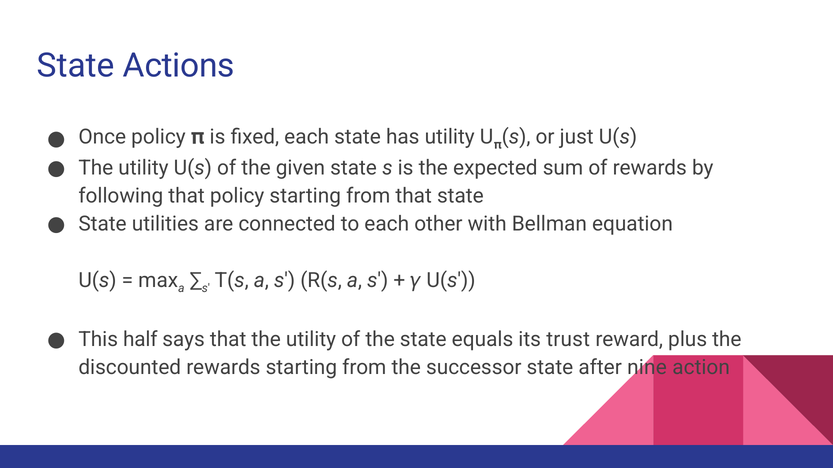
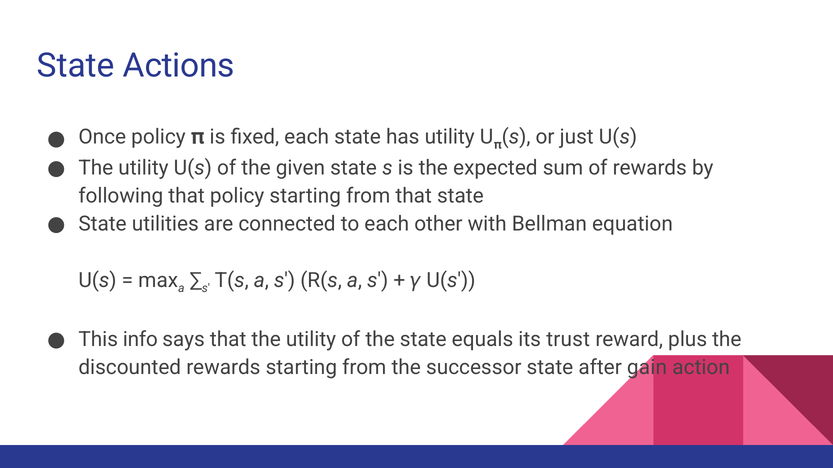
half: half -> info
nine: nine -> gain
